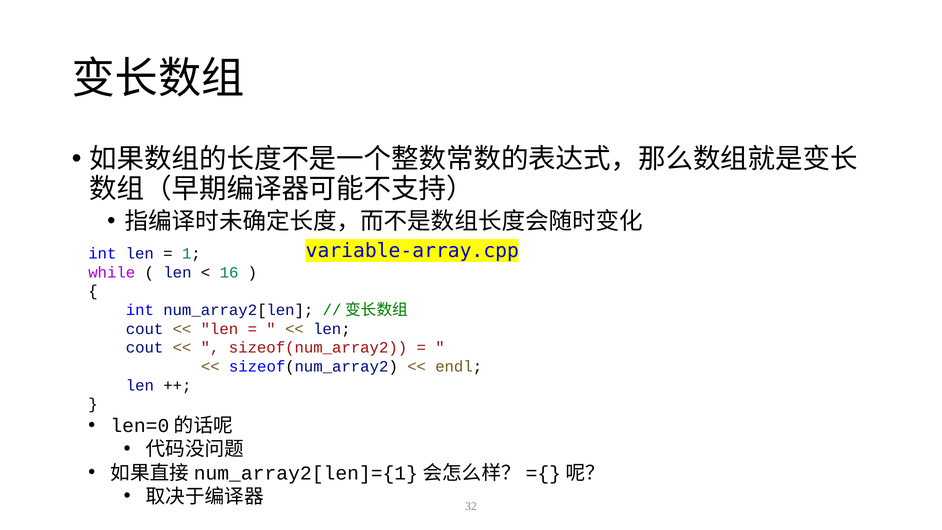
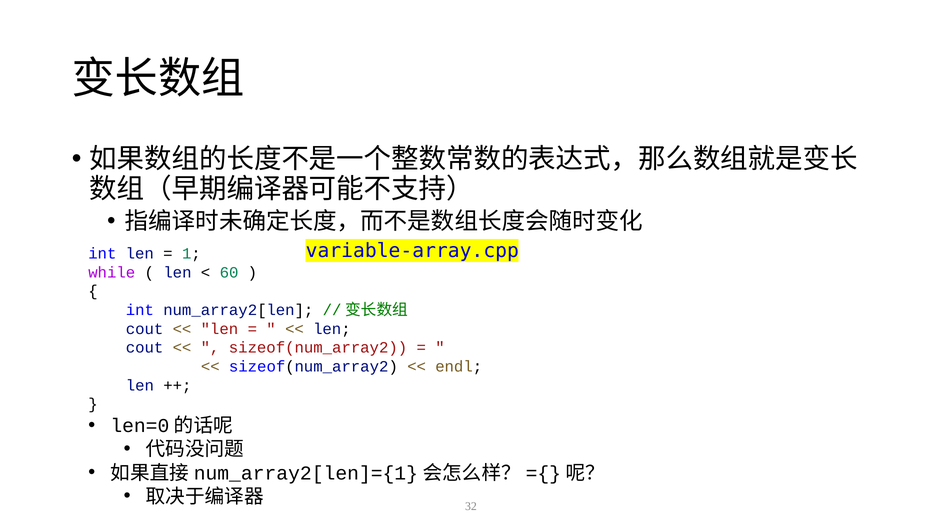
16: 16 -> 60
